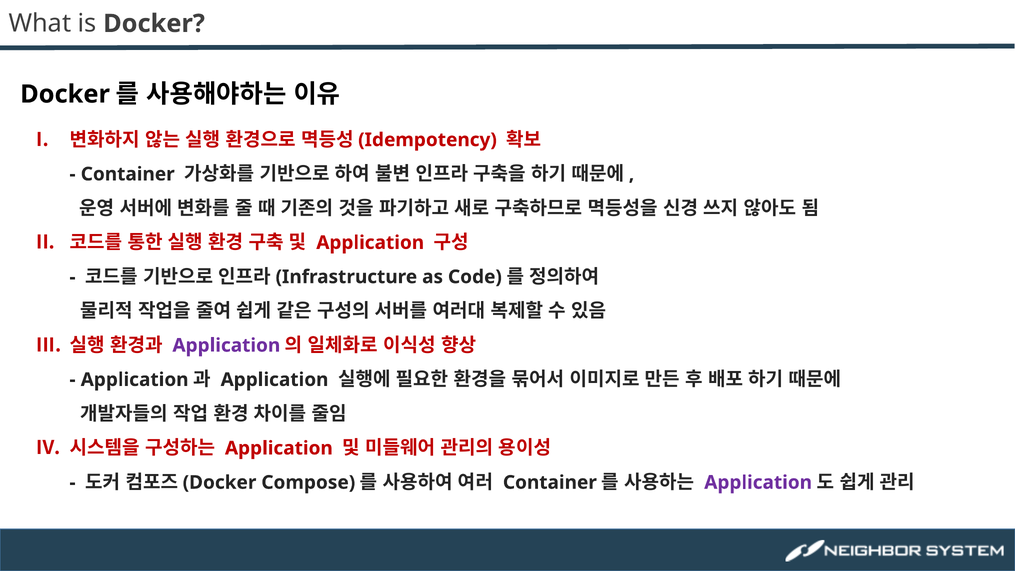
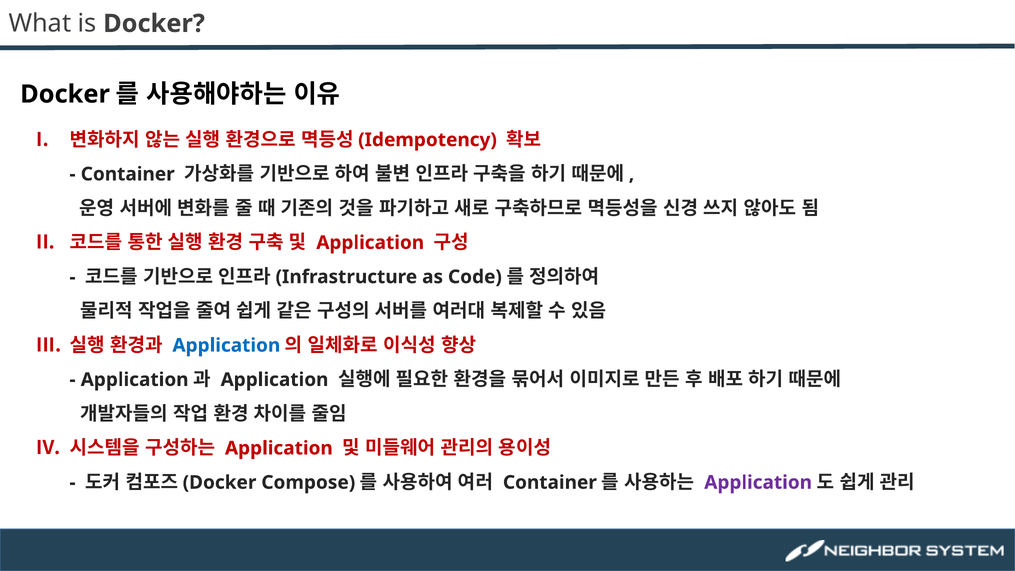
Application at (226, 345) colour: purple -> blue
